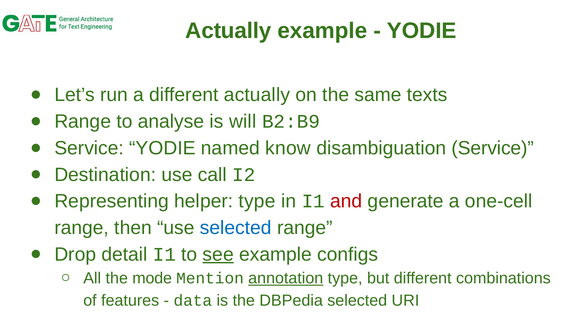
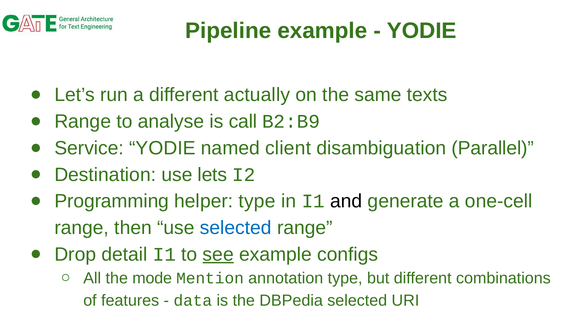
Actually at (228, 31): Actually -> Pipeline
will: will -> call
know: know -> client
disambiguation Service: Service -> Parallel
call: call -> lets
Representing: Representing -> Programming
and colour: red -> black
annotation underline: present -> none
